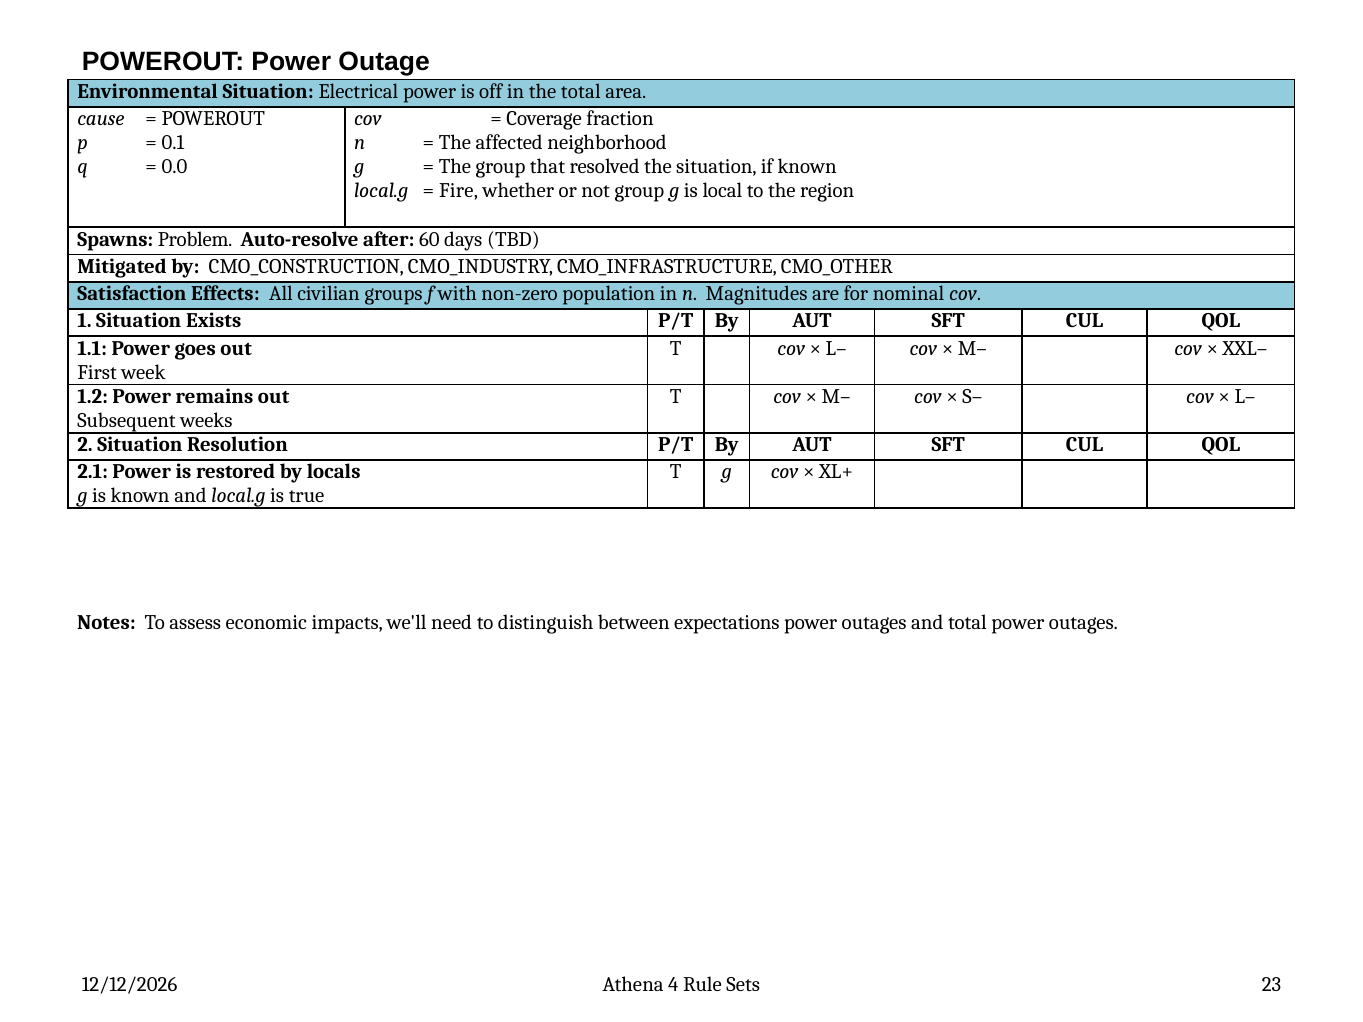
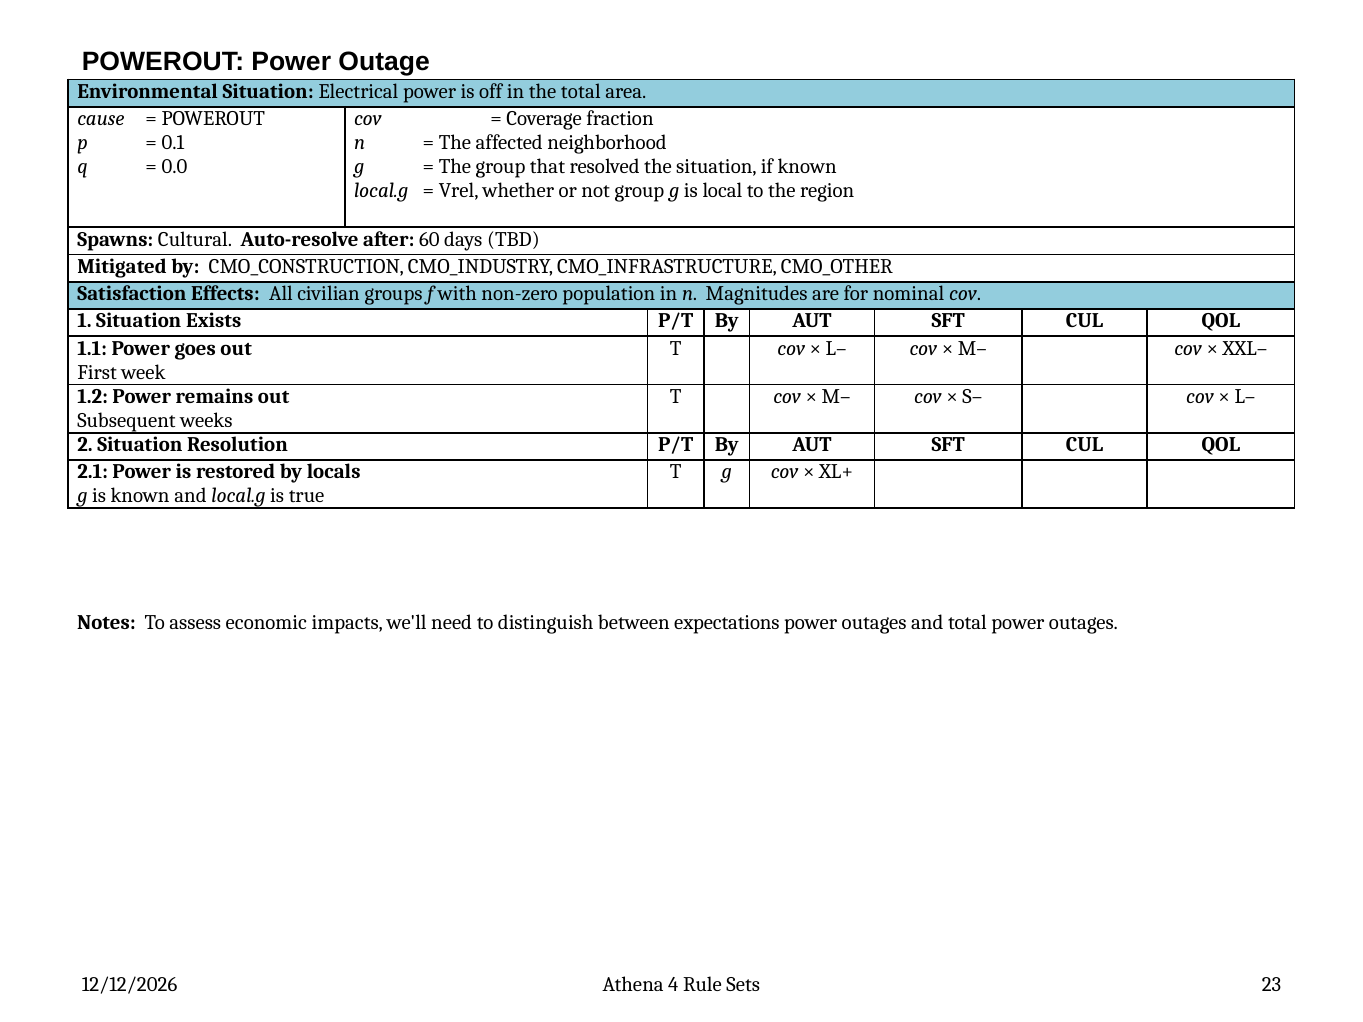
Fire: Fire -> Vrel
Problem: Problem -> Cultural
